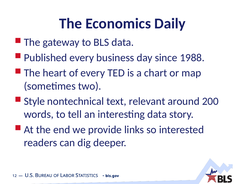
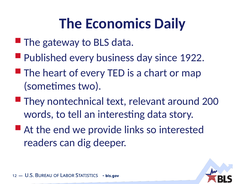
1988: 1988 -> 1922
Style: Style -> They
